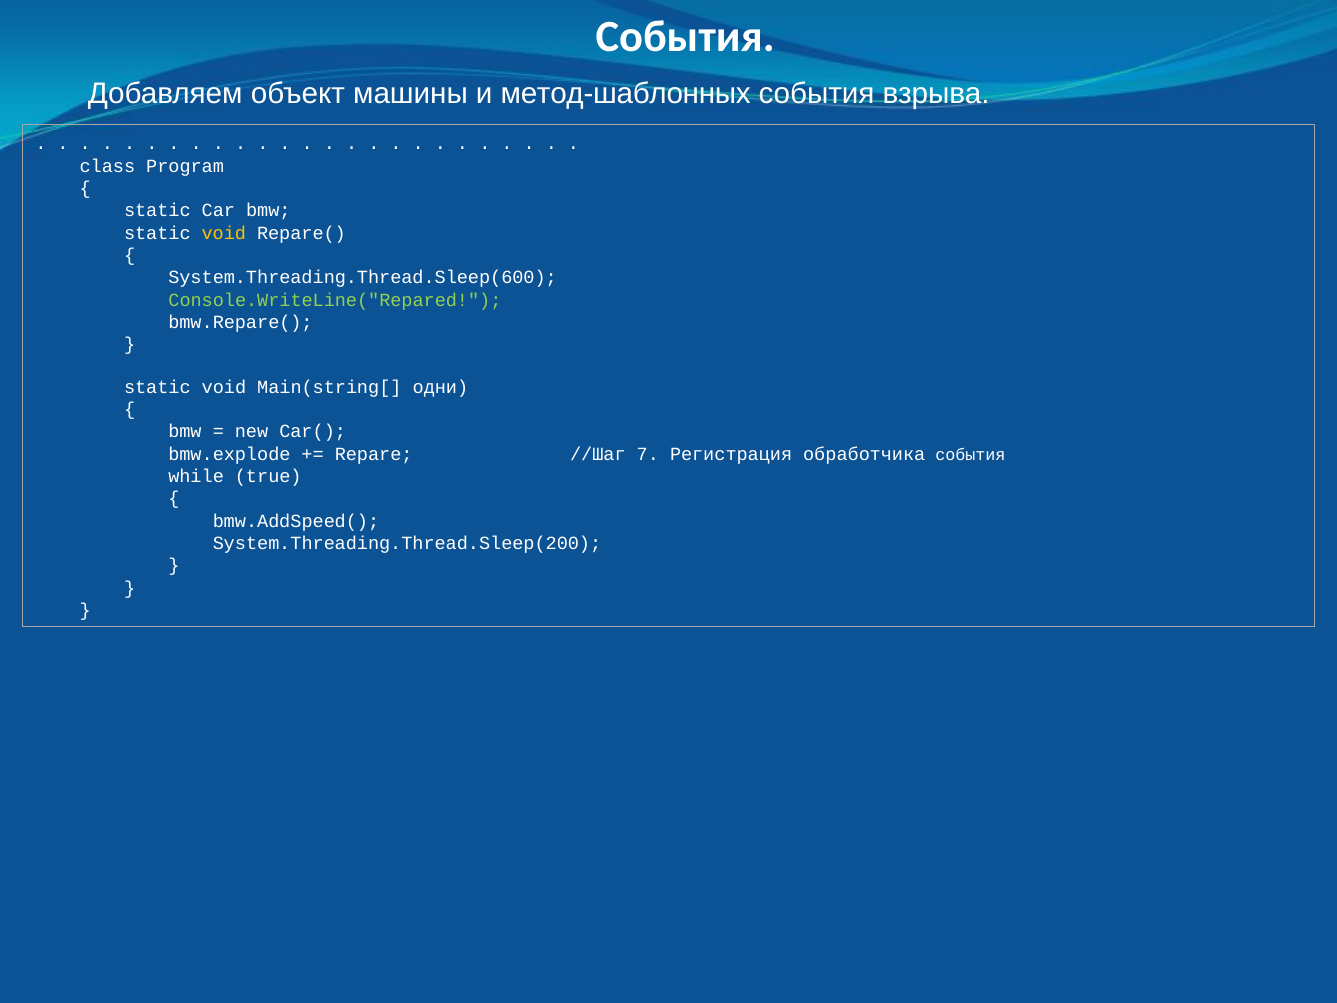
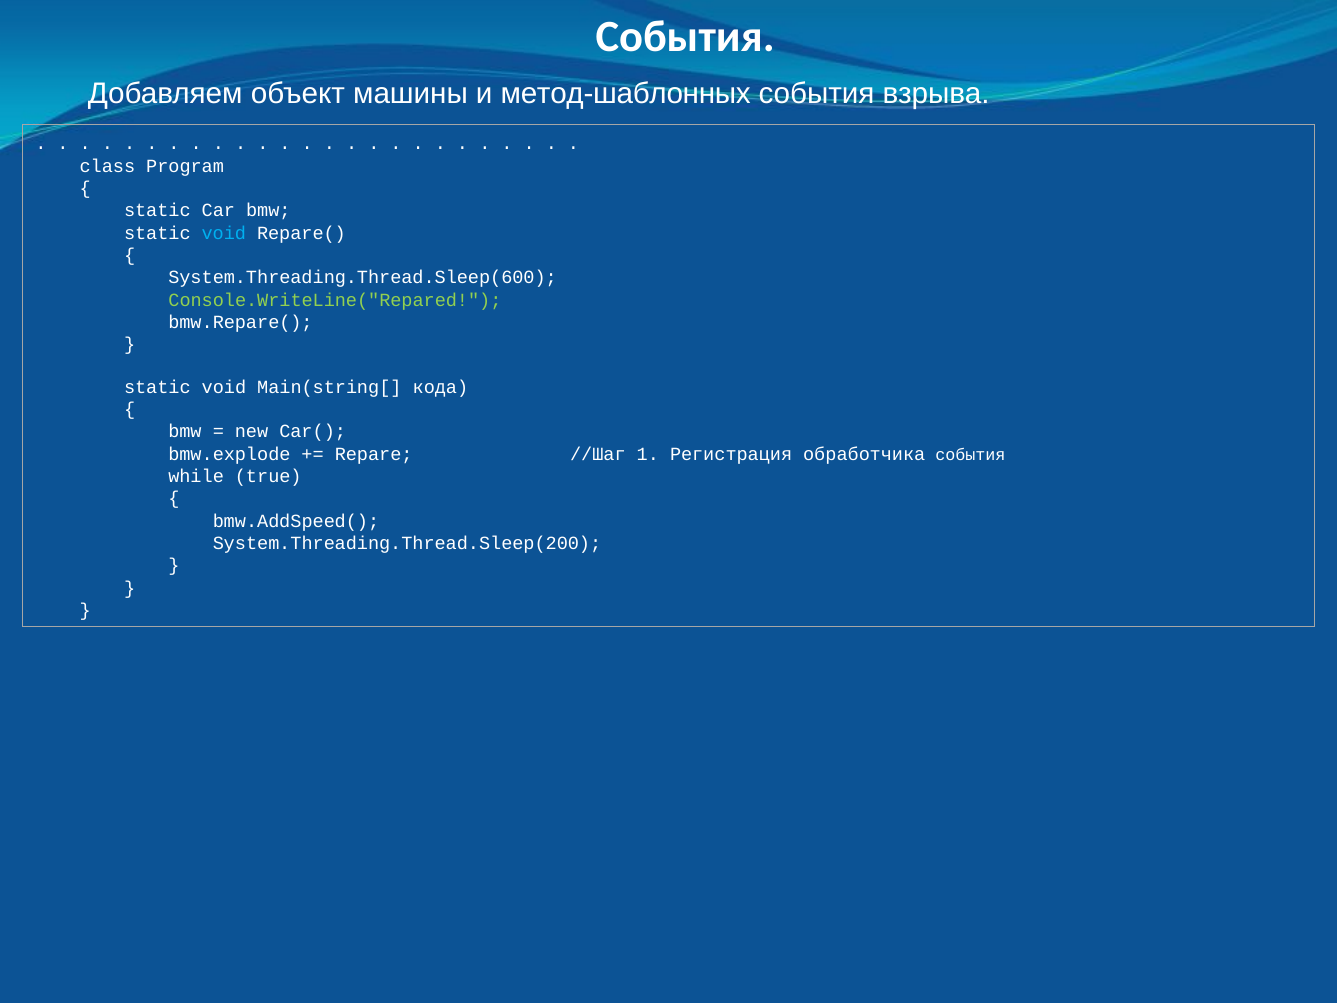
void at (224, 233) colour: yellow -> light blue
одни: одни -> кода
7: 7 -> 1
